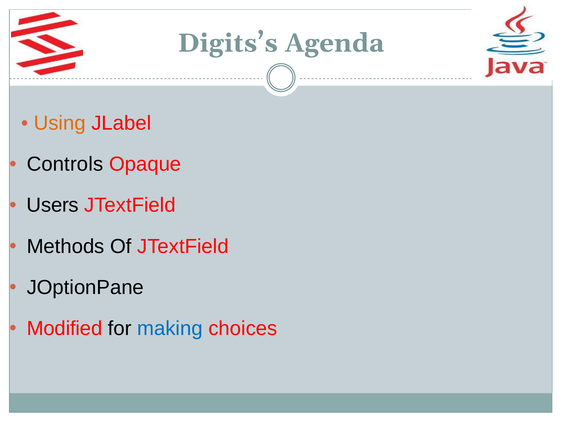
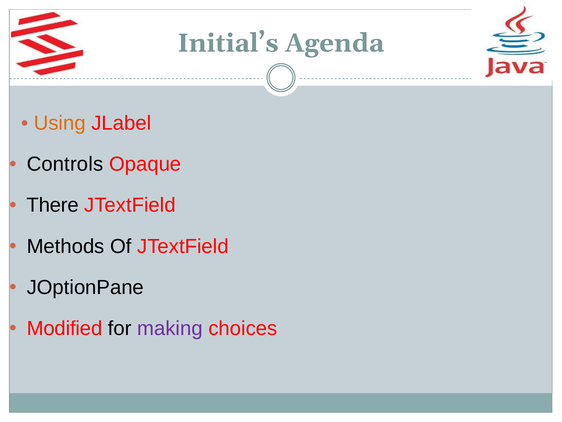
Digits’s: Digits’s -> Initial’s
Users: Users -> There
making colour: blue -> purple
